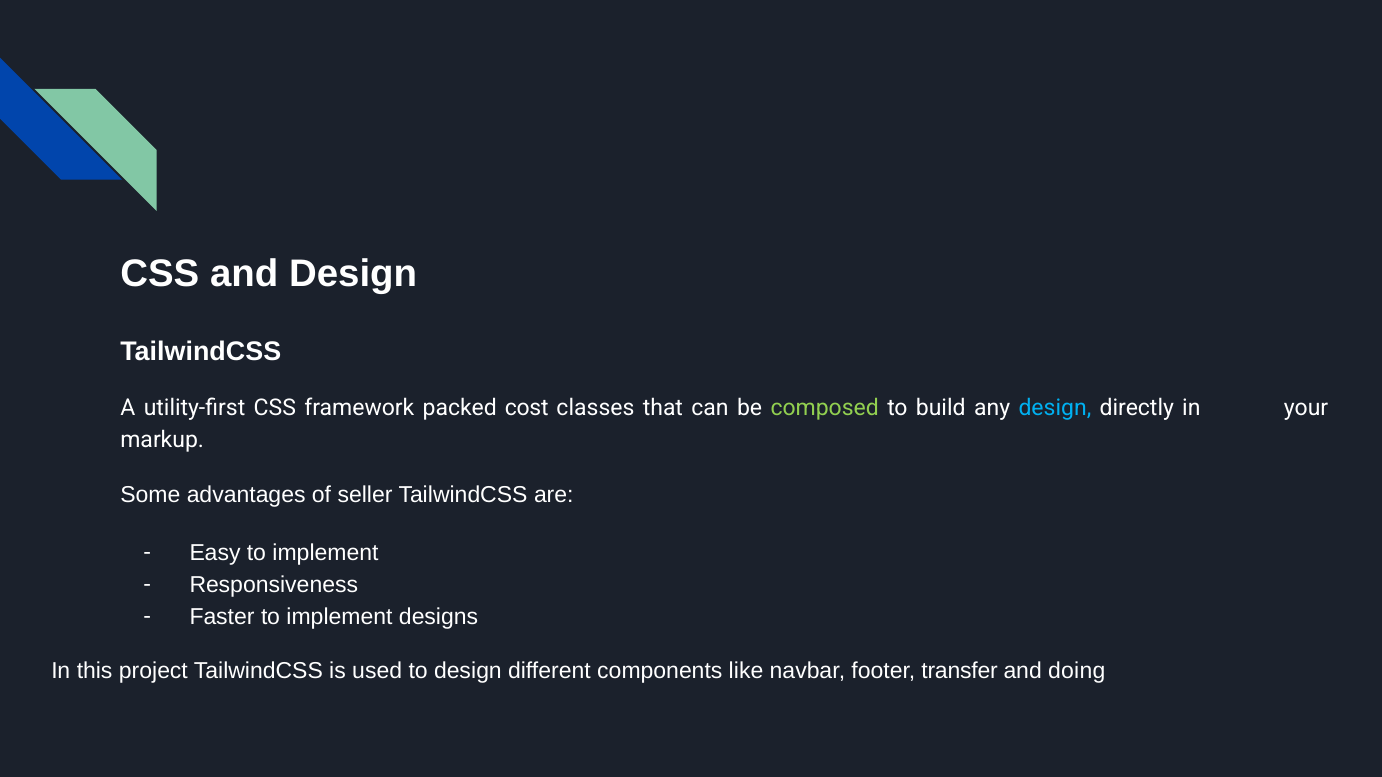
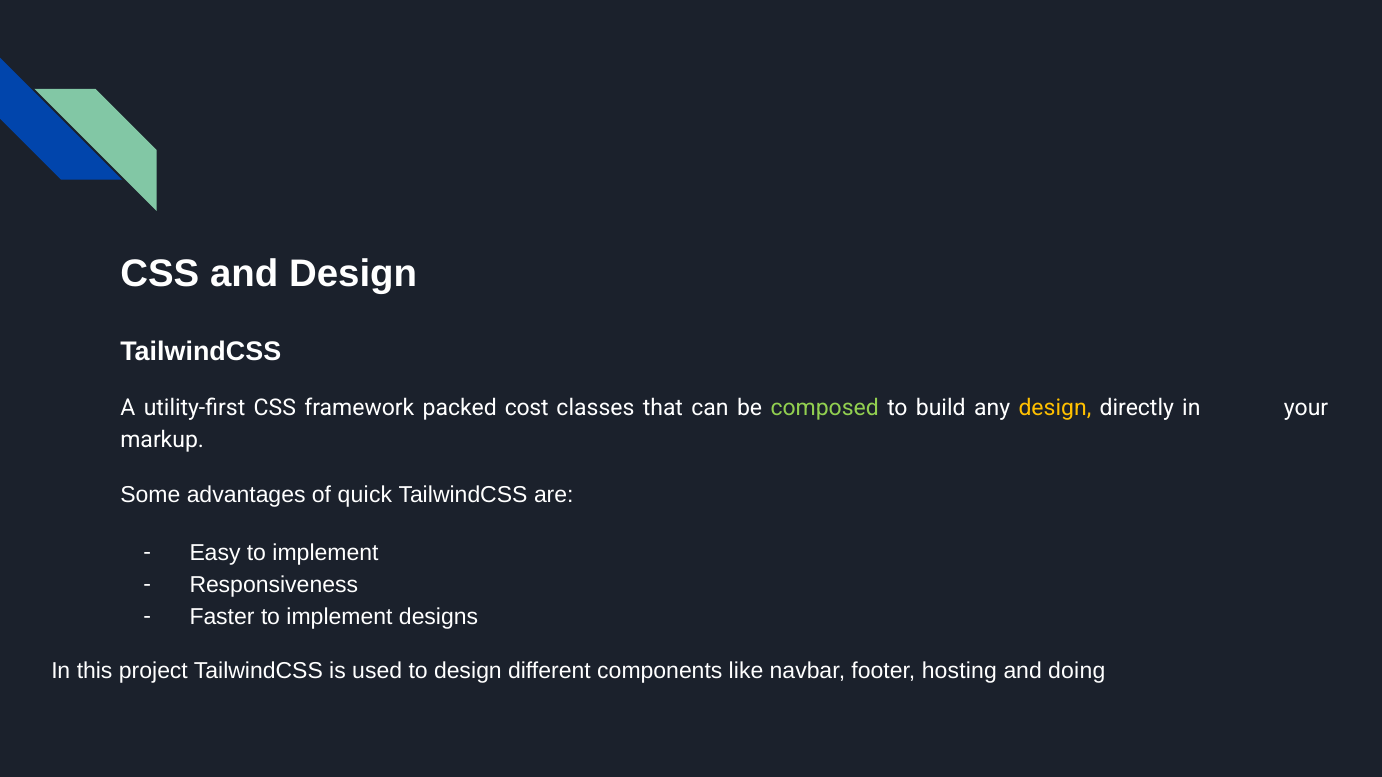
design at (1055, 409) colour: light blue -> yellow
seller: seller -> quick
transfer: transfer -> hosting
